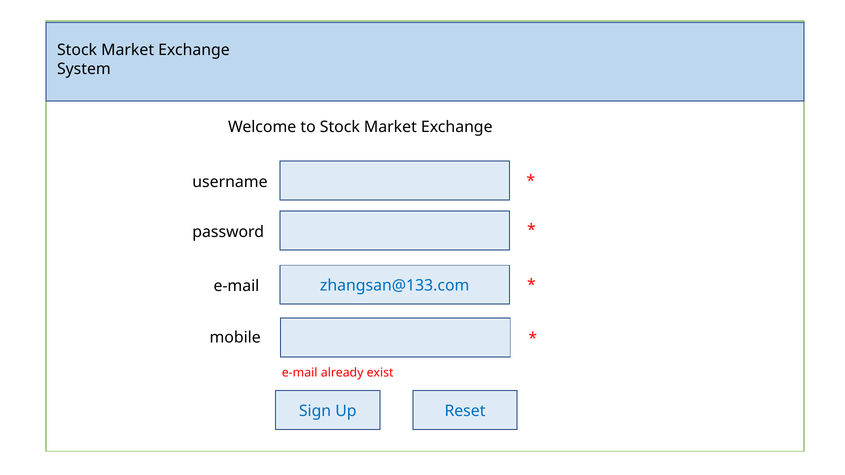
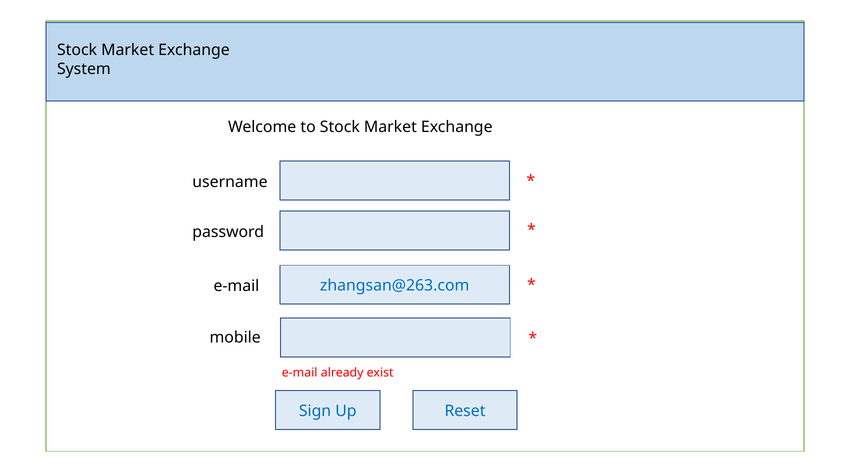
zhangsan@133.com: zhangsan@133.com -> zhangsan@263.com
